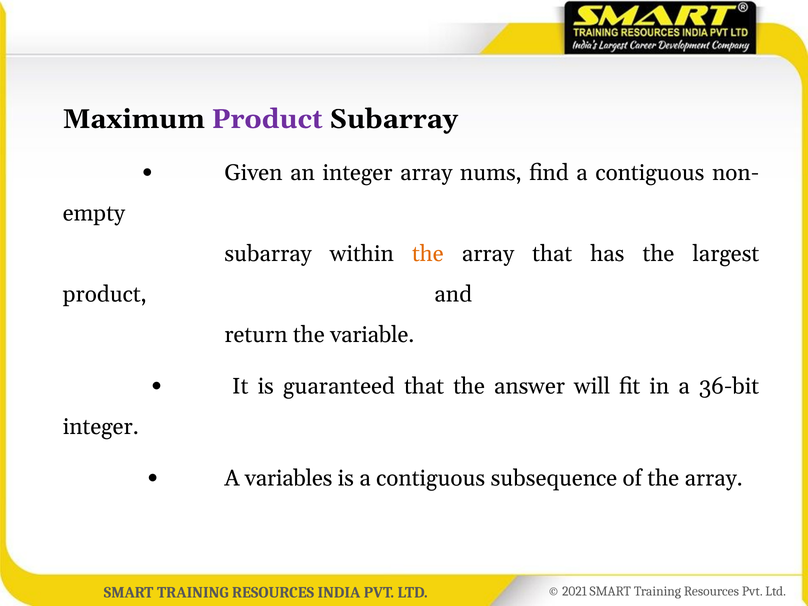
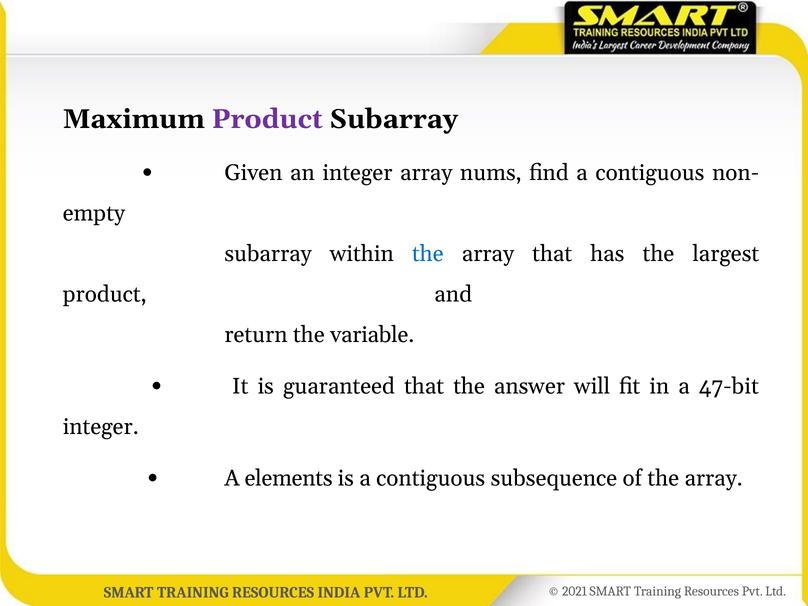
the at (428, 254) colour: orange -> blue
36-bit: 36-bit -> 47-bit
variables: variables -> elements
